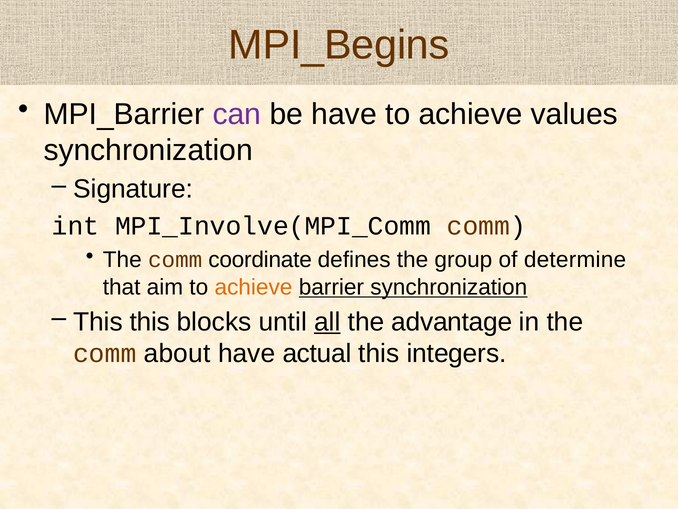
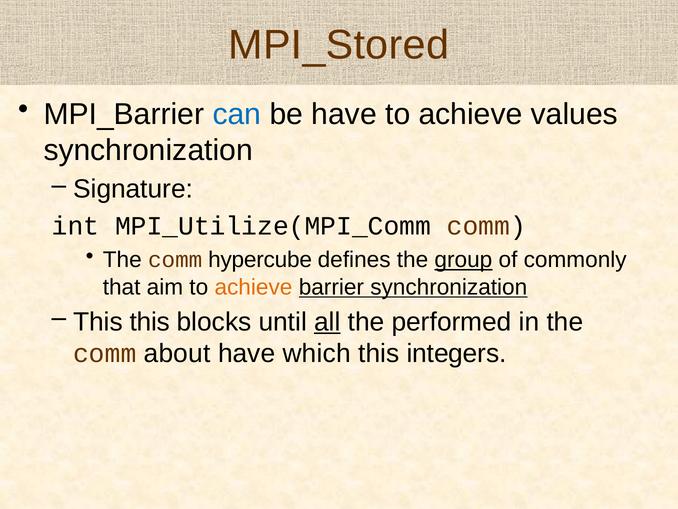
MPI_Begins: MPI_Begins -> MPI_Stored
can colour: purple -> blue
MPI_Involve(MPI_Comm: MPI_Involve(MPI_Comm -> MPI_Utilize(MPI_Comm
coordinate: coordinate -> hypercube
group underline: none -> present
determine: determine -> commonly
advantage: advantage -> performed
actual: actual -> which
